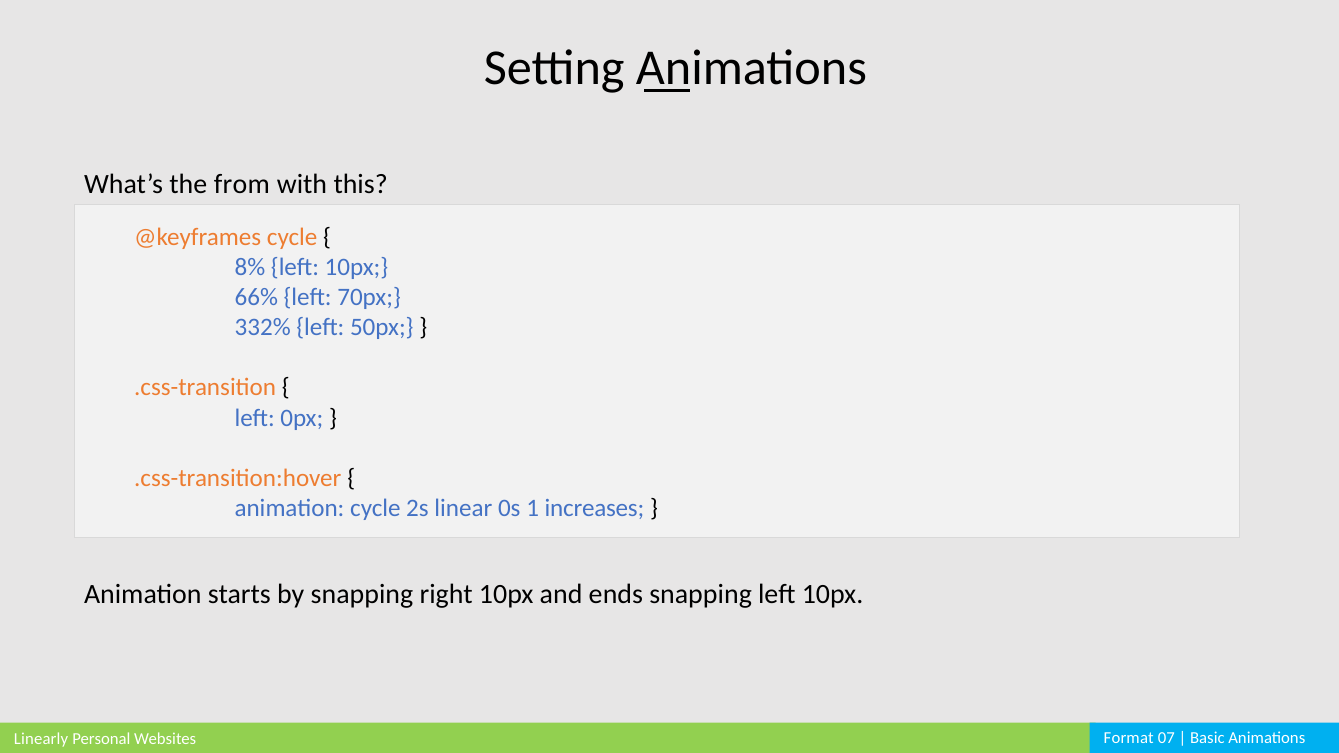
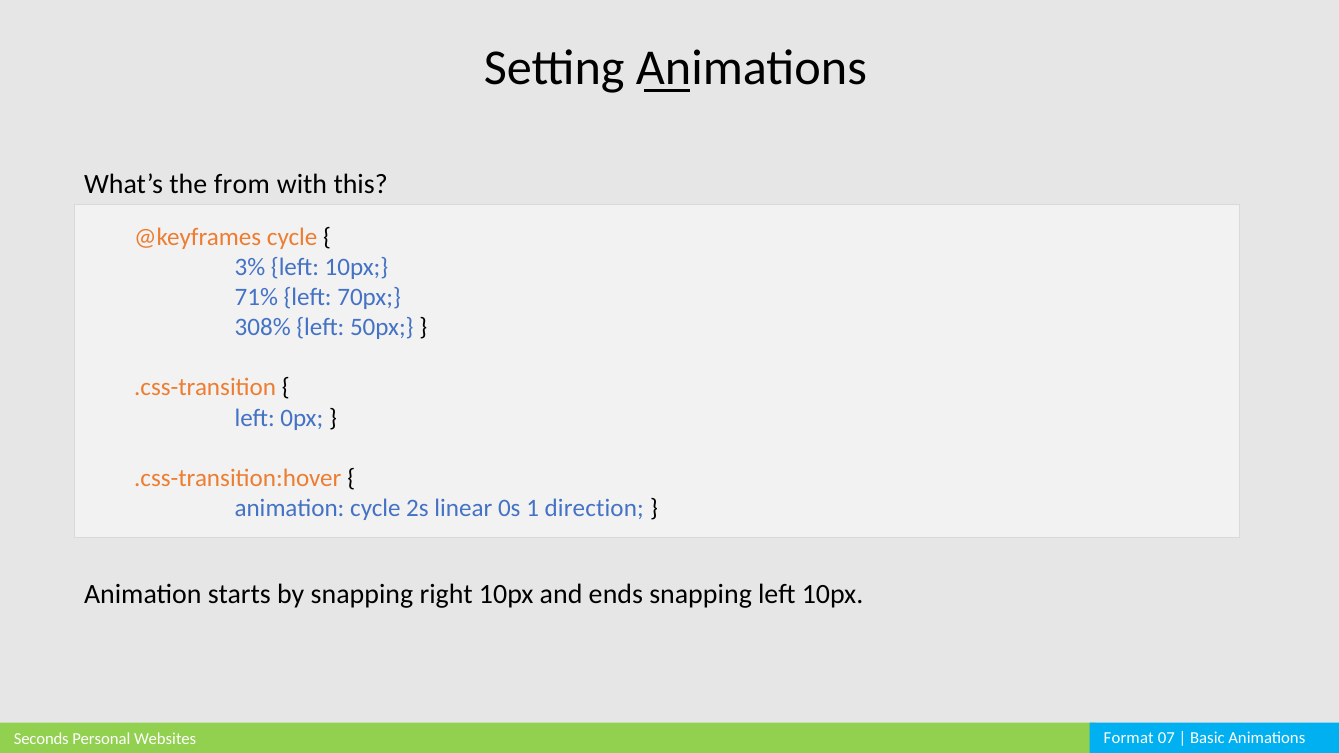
8%: 8% -> 3%
66%: 66% -> 71%
332%: 332% -> 308%
increases: increases -> direction
Linearly: Linearly -> Seconds
